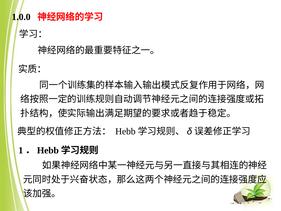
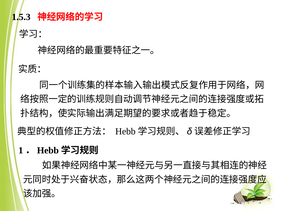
1.0.0: 1.0.0 -> 1.5.3
